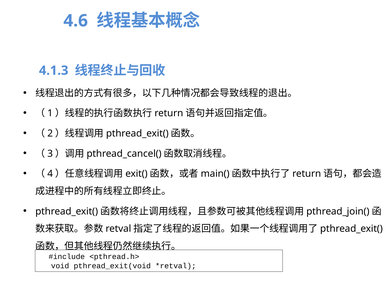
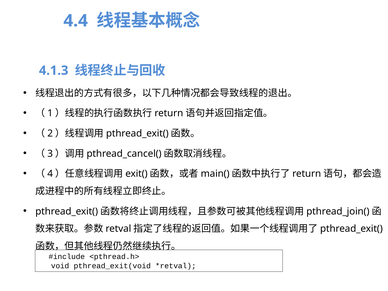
4.6: 4.6 -> 4.4
